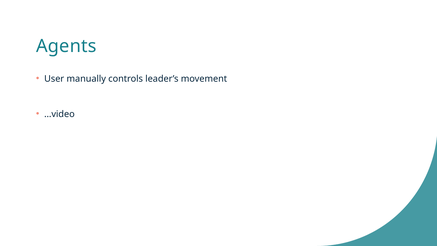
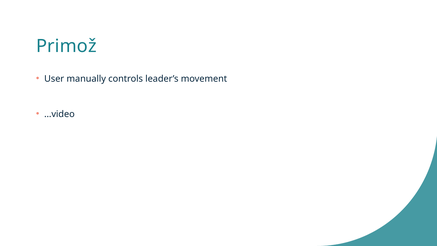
Agents: Agents -> Primož
